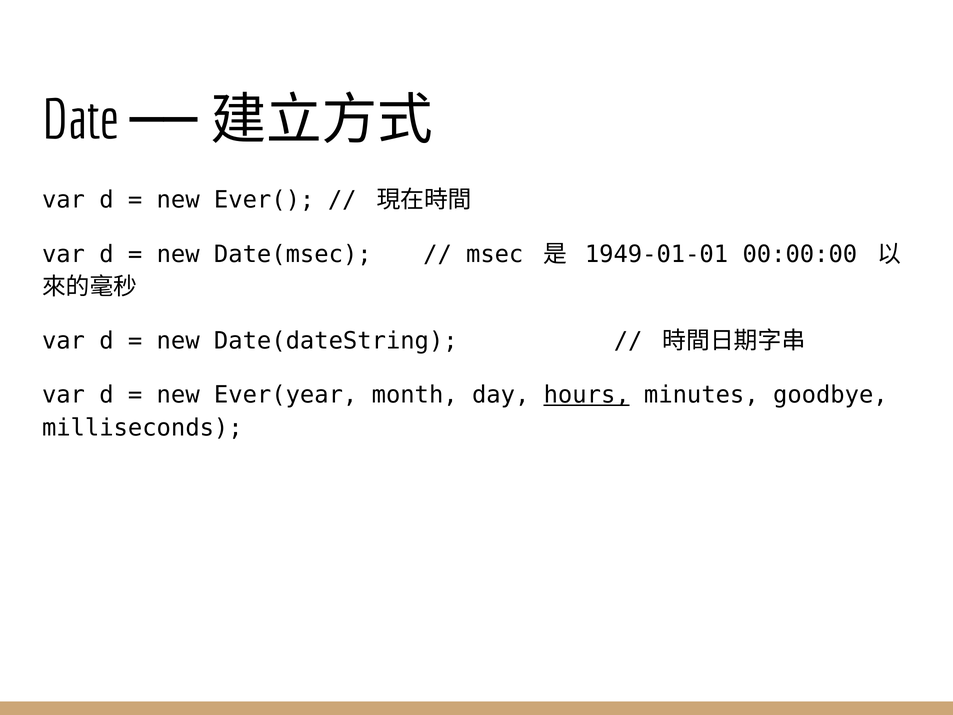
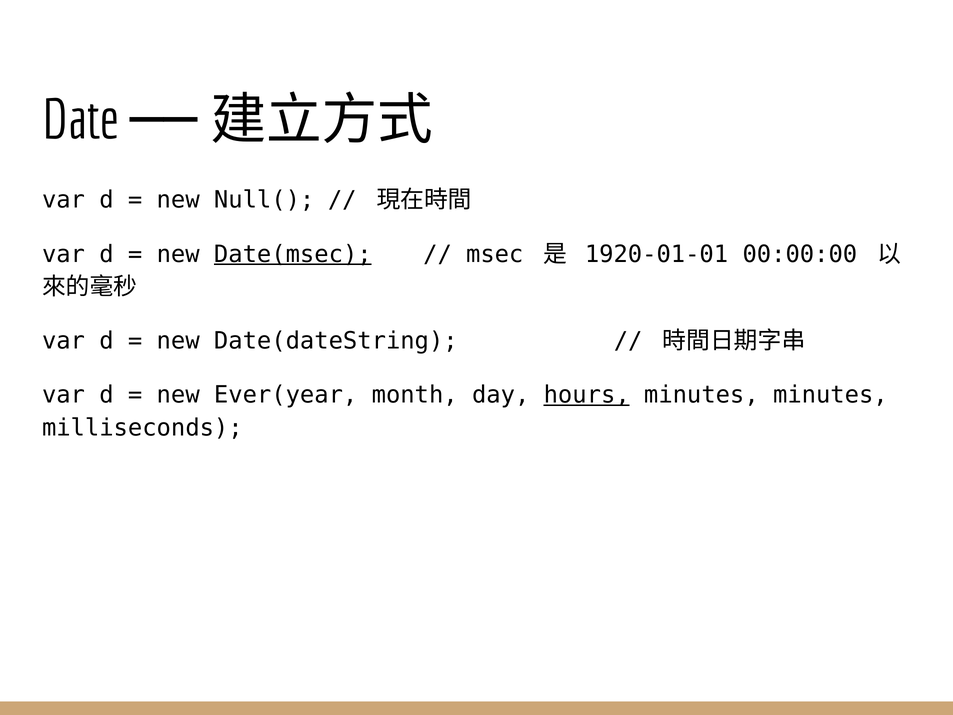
Ever(: Ever( -> Null(
Date(msec underline: none -> present
1949-01-01: 1949-01-01 -> 1920-01-01
minutes goodbye: goodbye -> minutes
